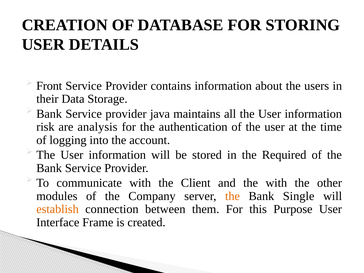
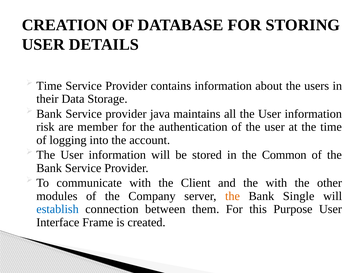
Front at (49, 86): Front -> Time
analysis: analysis -> member
Required: Required -> Common
establish colour: orange -> blue
